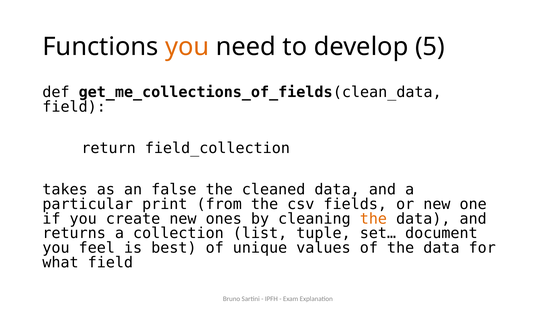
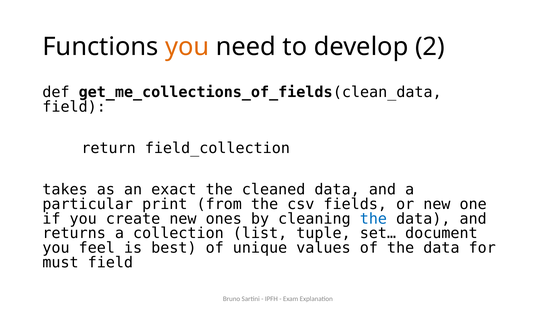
5: 5 -> 2
false: false -> exact
the at (373, 219) colour: orange -> blue
what: what -> must
